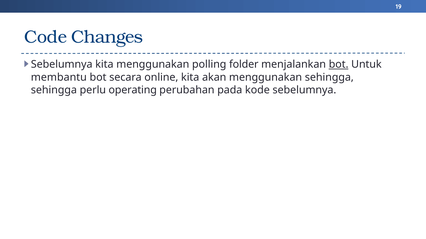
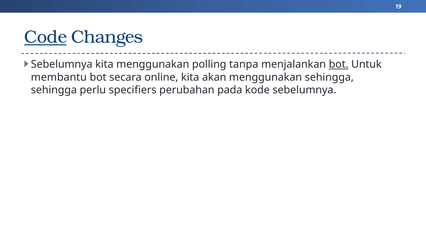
Code underline: none -> present
folder: folder -> tanpa
operating: operating -> specifiers
